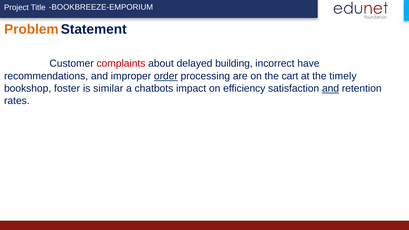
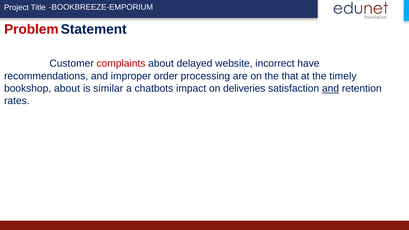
Problem colour: orange -> red
building: building -> website
order underline: present -> none
cart: cart -> that
bookshop foster: foster -> about
efficiency: efficiency -> deliveries
